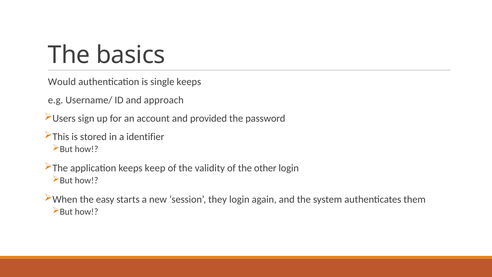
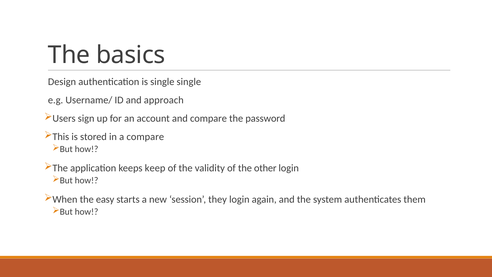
Would: Would -> Design
single keeps: keeps -> single
and provided: provided -> compare
a identifier: identifier -> compare
